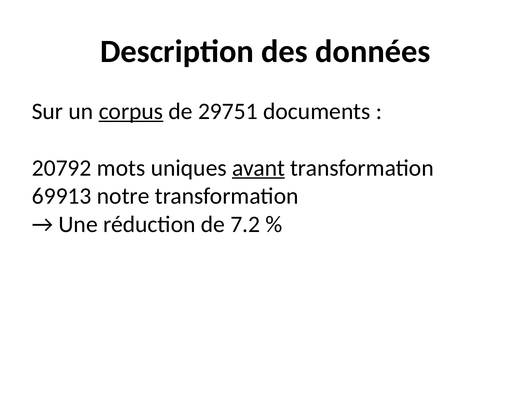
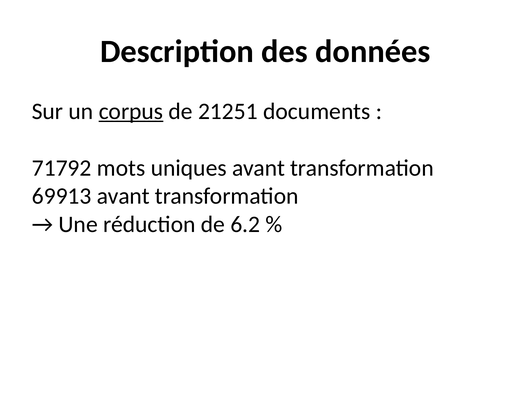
29751: 29751 -> 21251
20792: 20792 -> 71792
avant at (258, 168) underline: present -> none
69913 notre: notre -> avant
7.2: 7.2 -> 6.2
